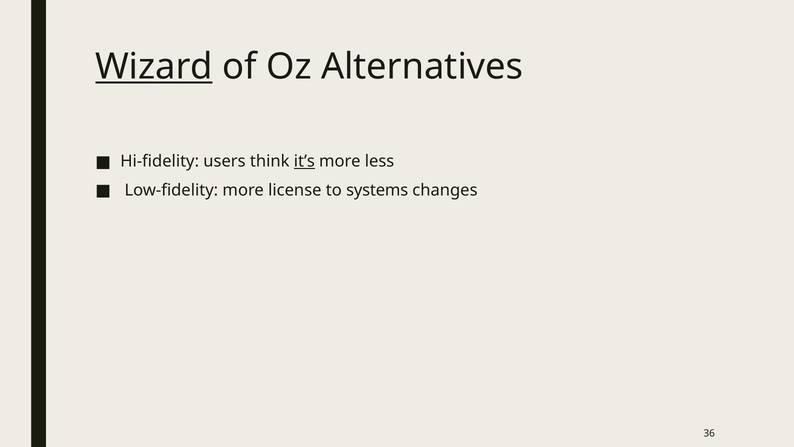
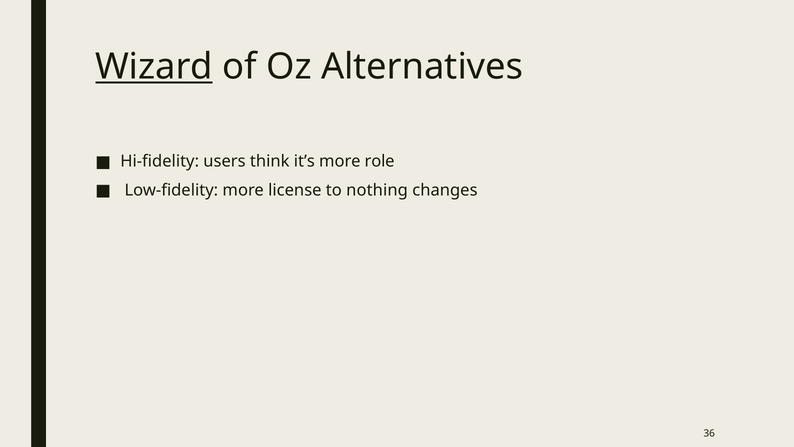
it’s underline: present -> none
less: less -> role
systems: systems -> nothing
